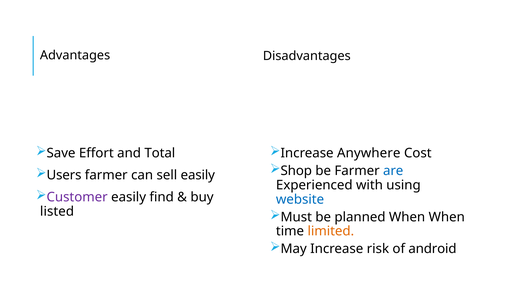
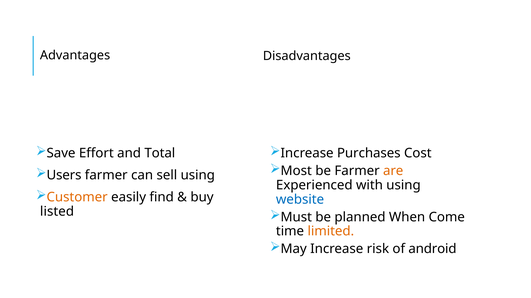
Anywhere: Anywhere -> Purchases
Shop: Shop -> Most
are colour: blue -> orange
sell easily: easily -> using
Customer colour: purple -> orange
When When: When -> Come
